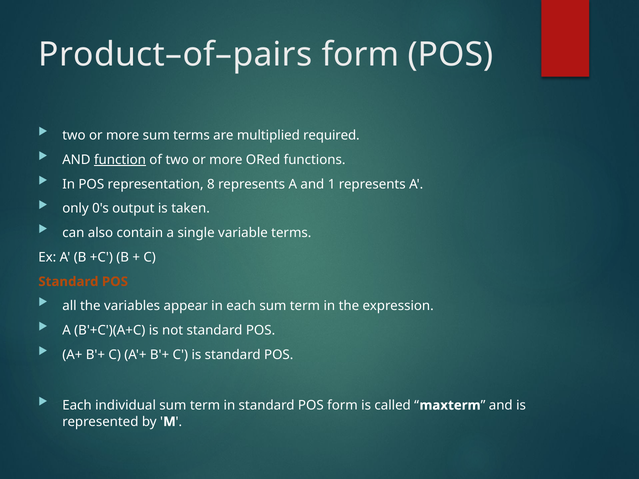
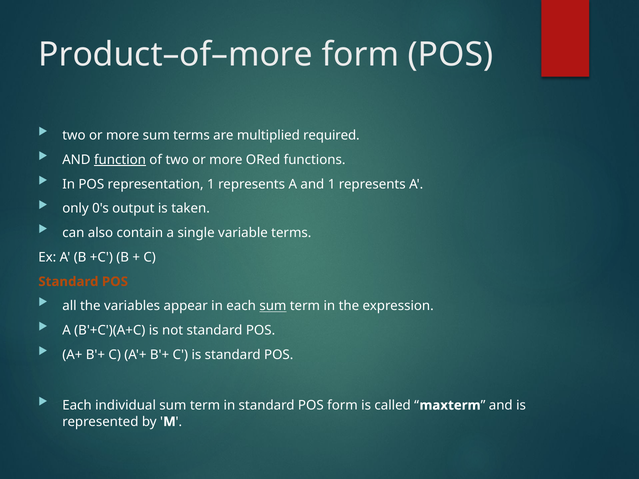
Product–of–pairs: Product–of–pairs -> Product–of–more
representation 8: 8 -> 1
sum at (273, 306) underline: none -> present
